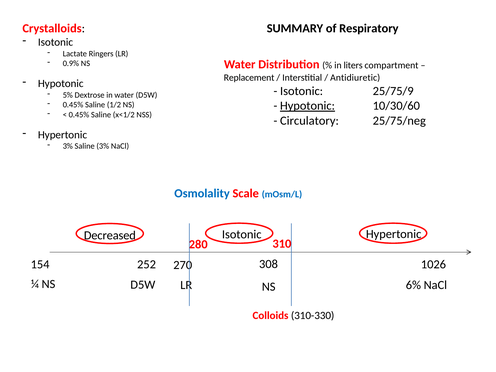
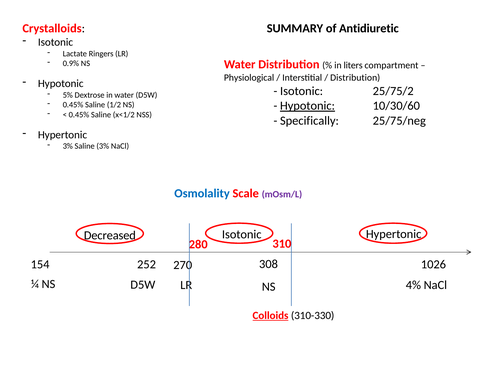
Respiratory: Respiratory -> Antidiuretic
Replacement: Replacement -> Physiological
Antidiuretic at (355, 78): Antidiuretic -> Distribution
25/75/9: 25/75/9 -> 25/75/2
Circulatory: Circulatory -> Specifically
mOsm/L colour: blue -> purple
6%: 6% -> 4%
Colloids underline: none -> present
